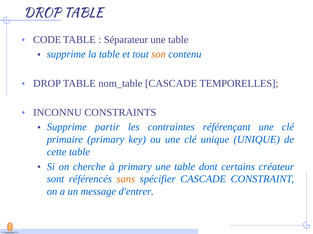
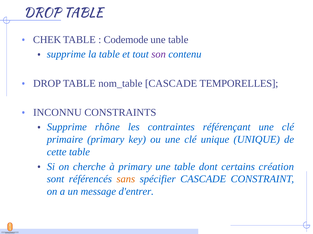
CODE: CODE -> CHEK
Séparateur: Séparateur -> Codemode
son colour: orange -> purple
partir: partir -> rhône
créateur: créateur -> création
